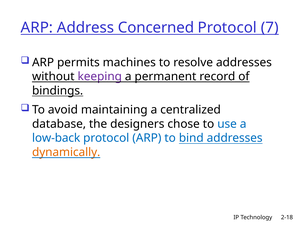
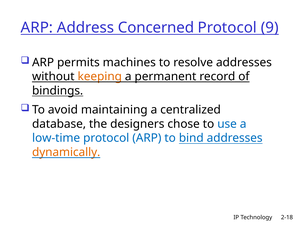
7: 7 -> 9
keeping colour: purple -> orange
low-back: low-back -> low-time
